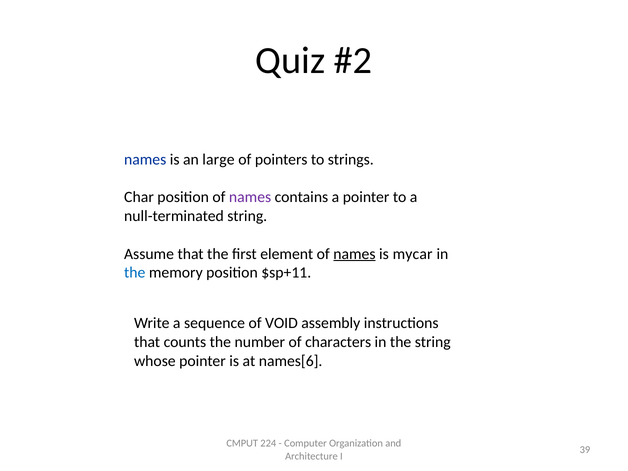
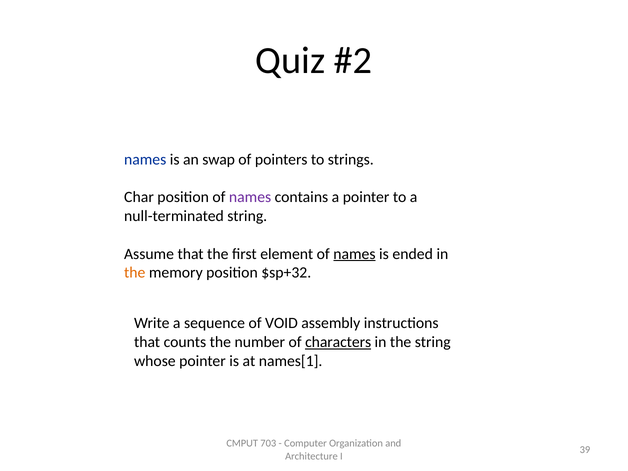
large: large -> swap
mycar: mycar -> ended
the at (135, 273) colour: blue -> orange
$sp+11: $sp+11 -> $sp+32
characters underline: none -> present
names[6: names[6 -> names[1
224: 224 -> 703
